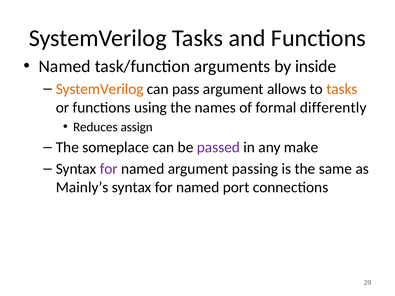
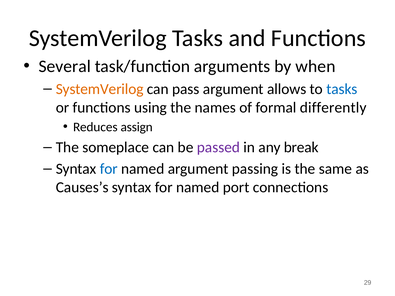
Named at (65, 66): Named -> Several
inside: inside -> when
tasks at (342, 89) colour: orange -> blue
make: make -> break
for at (109, 169) colour: purple -> blue
Mainly’s: Mainly’s -> Causes’s
